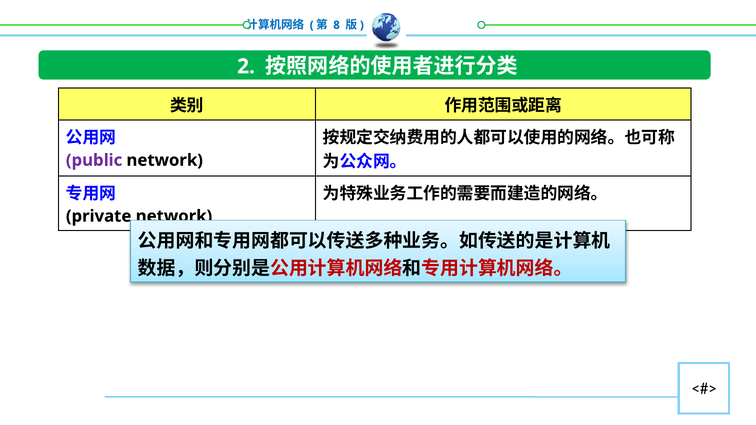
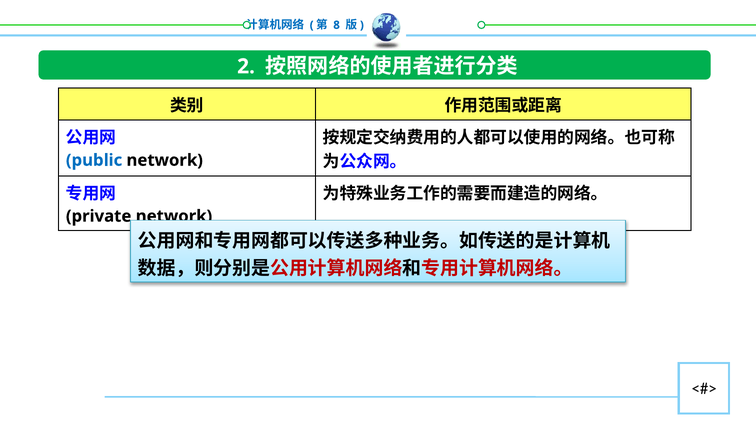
public colour: purple -> blue
